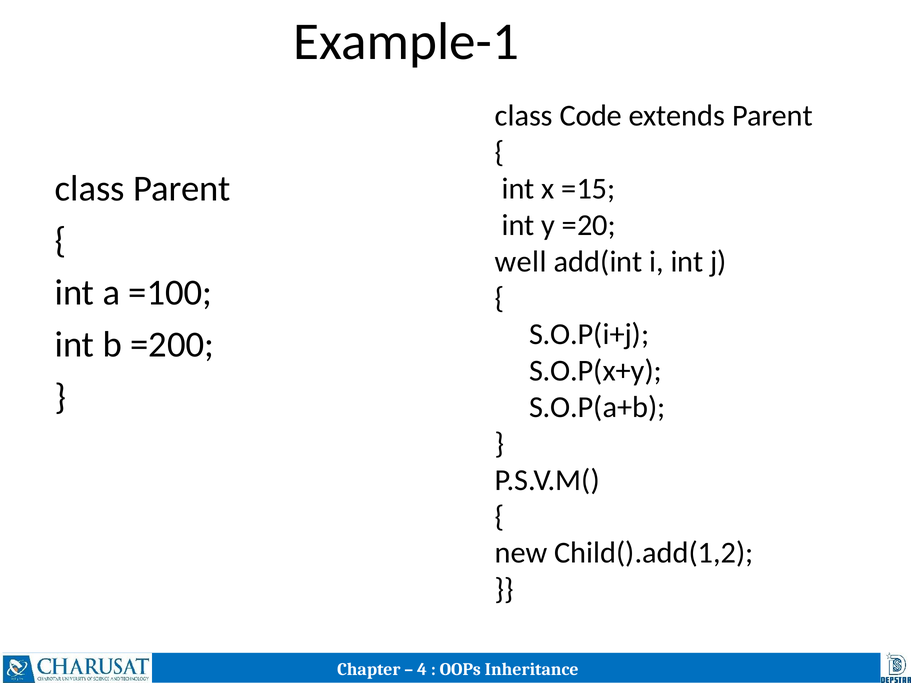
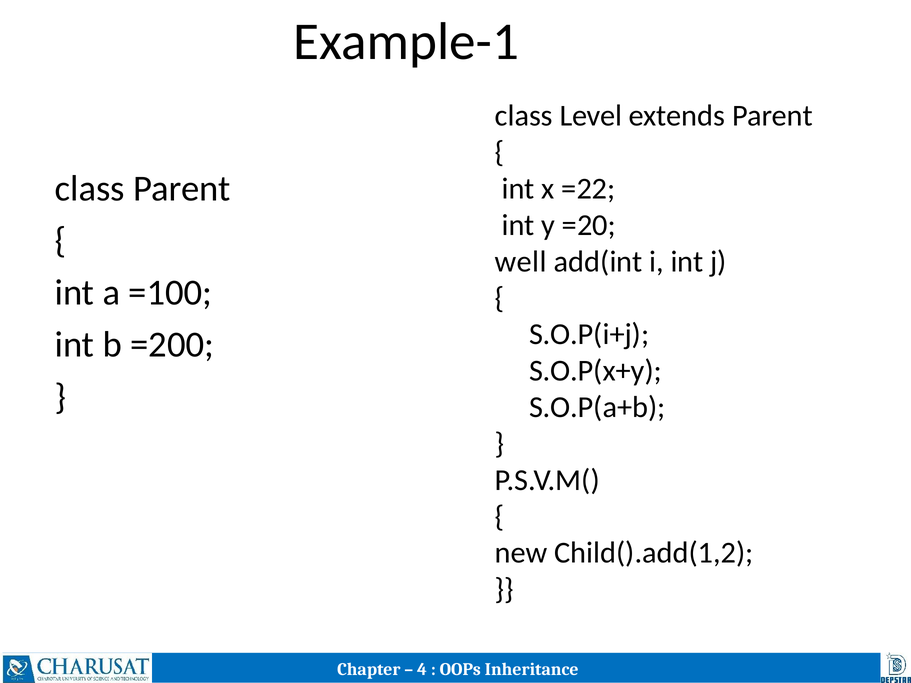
Code: Code -> Level
=15: =15 -> =22
